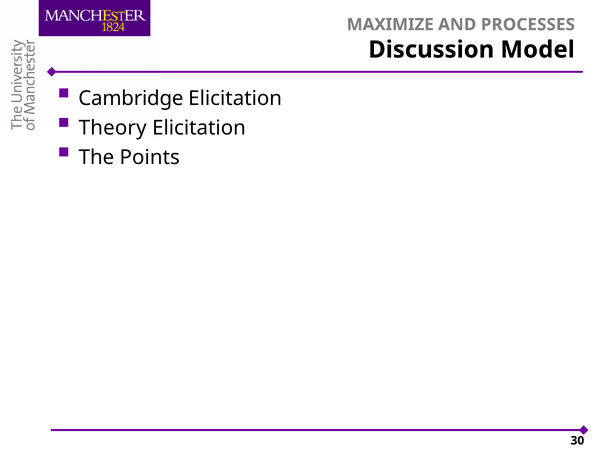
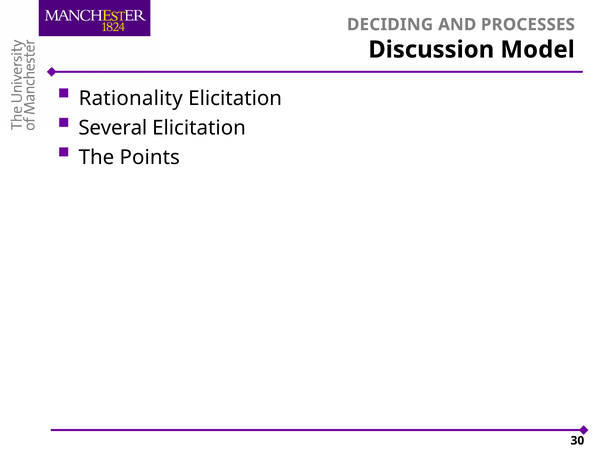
MAXIMIZE: MAXIMIZE -> DECIDING
Cambridge: Cambridge -> Rationality
Theory: Theory -> Several
